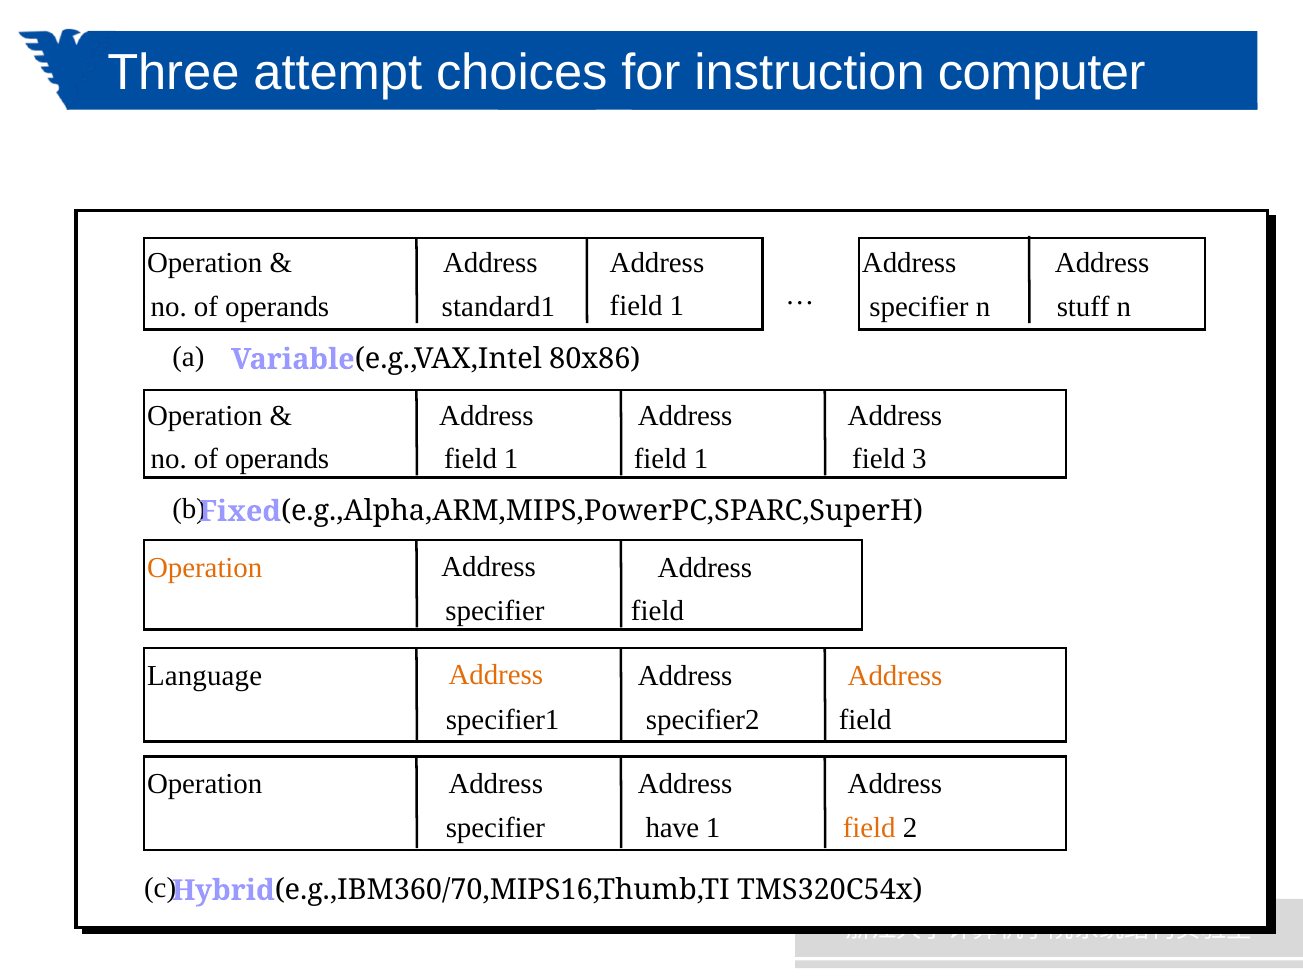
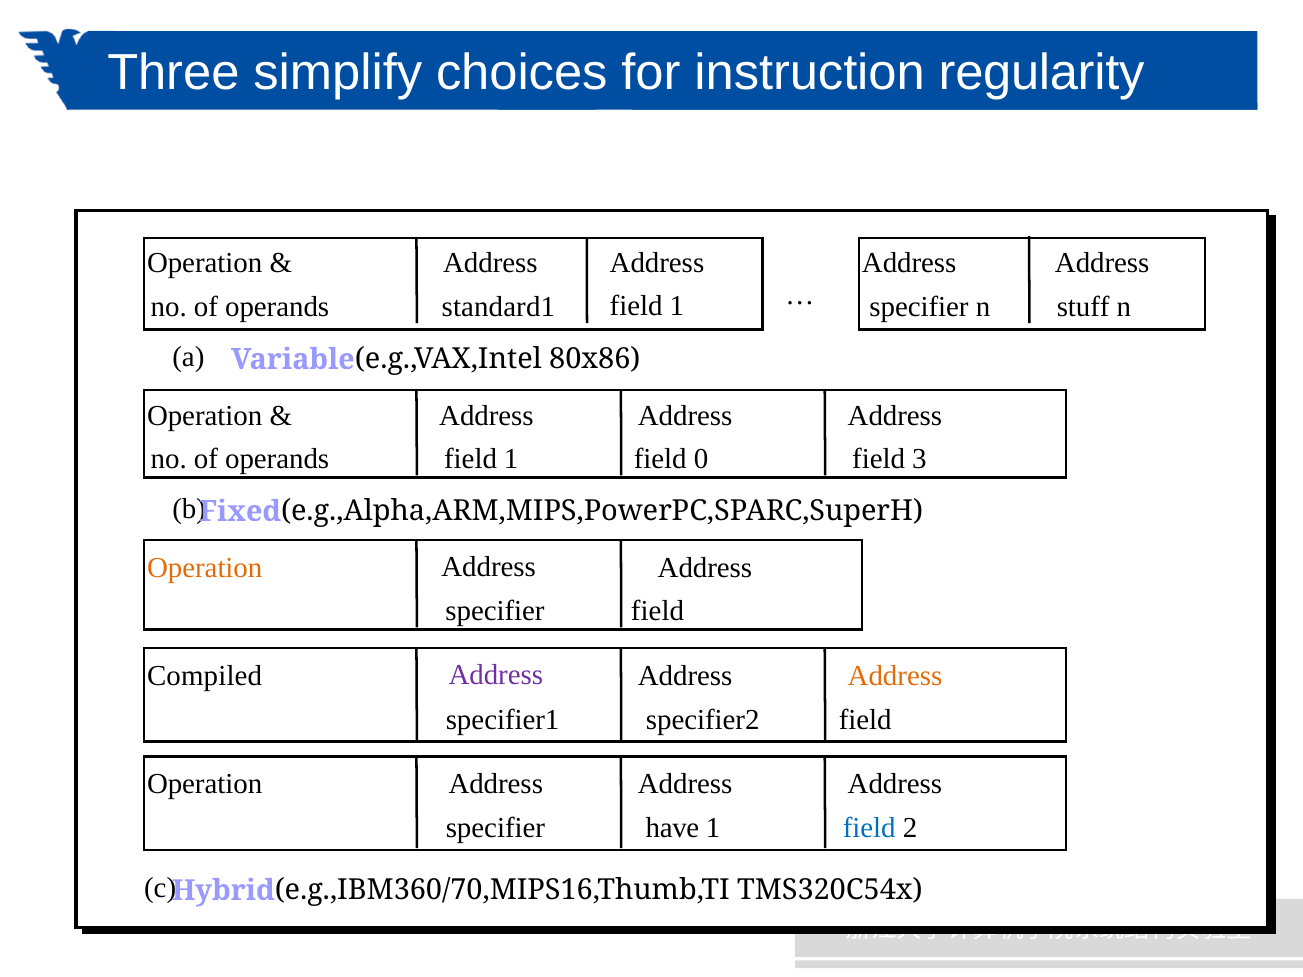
attempt: attempt -> simplify
computer: computer -> regularity
1 field 1: 1 -> 0
Address at (496, 675) colour: orange -> purple
Language: Language -> Compiled
field at (869, 828) colour: orange -> blue
